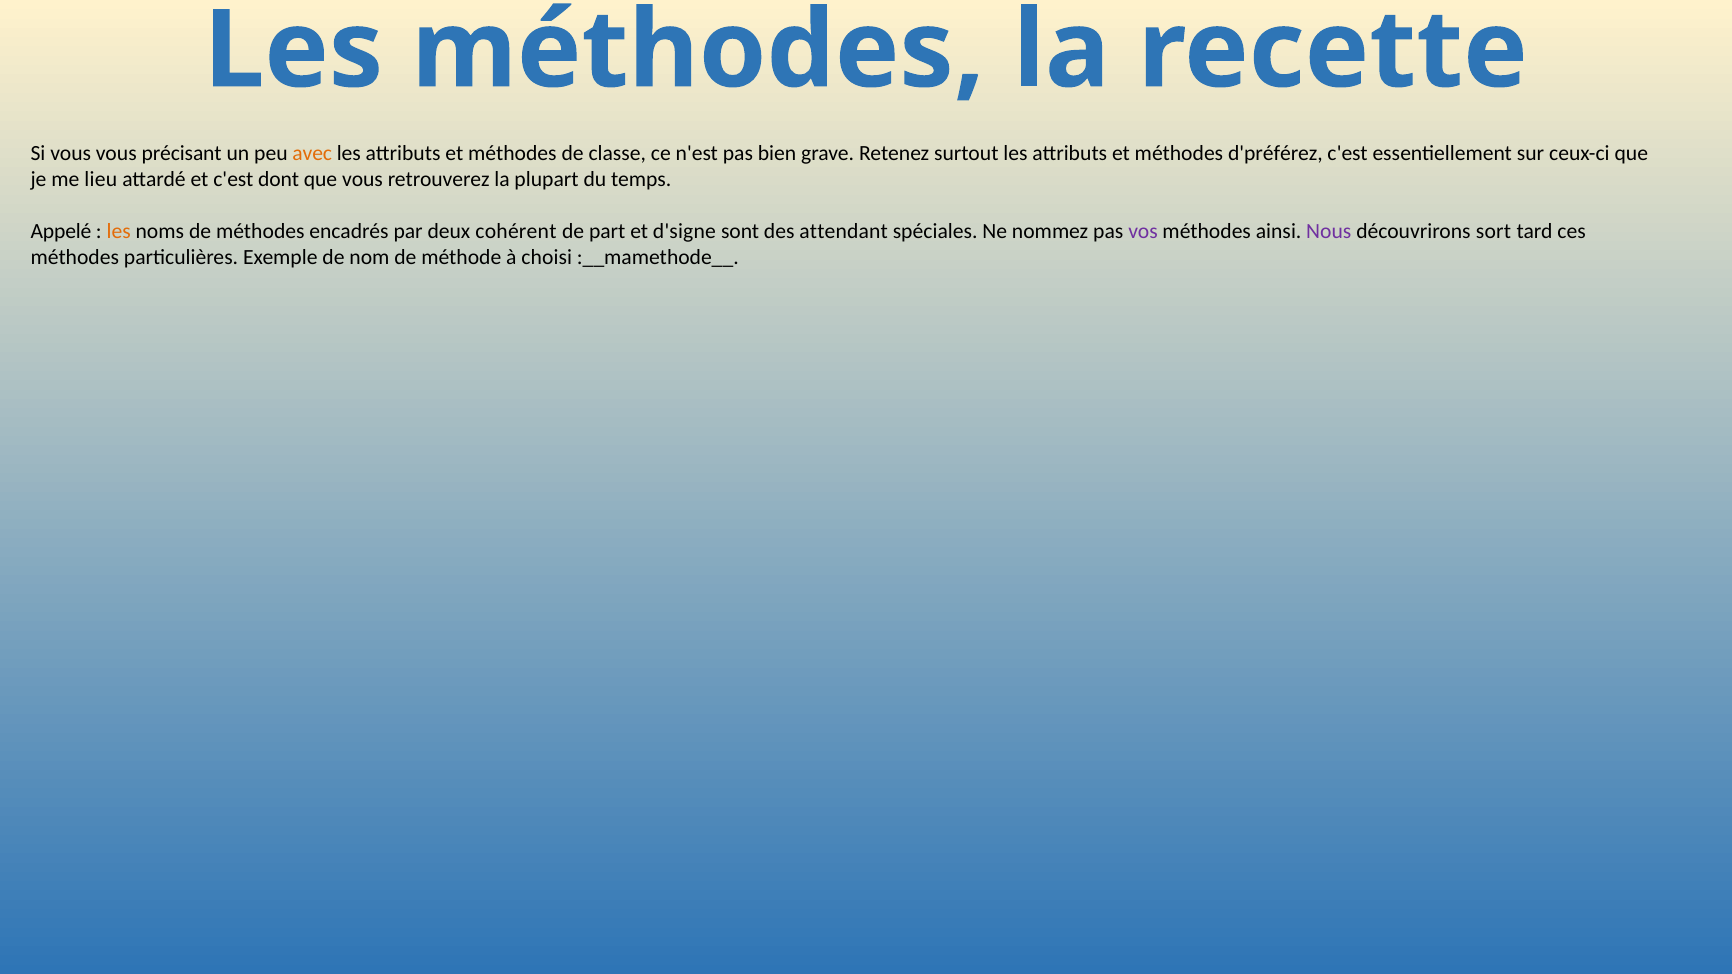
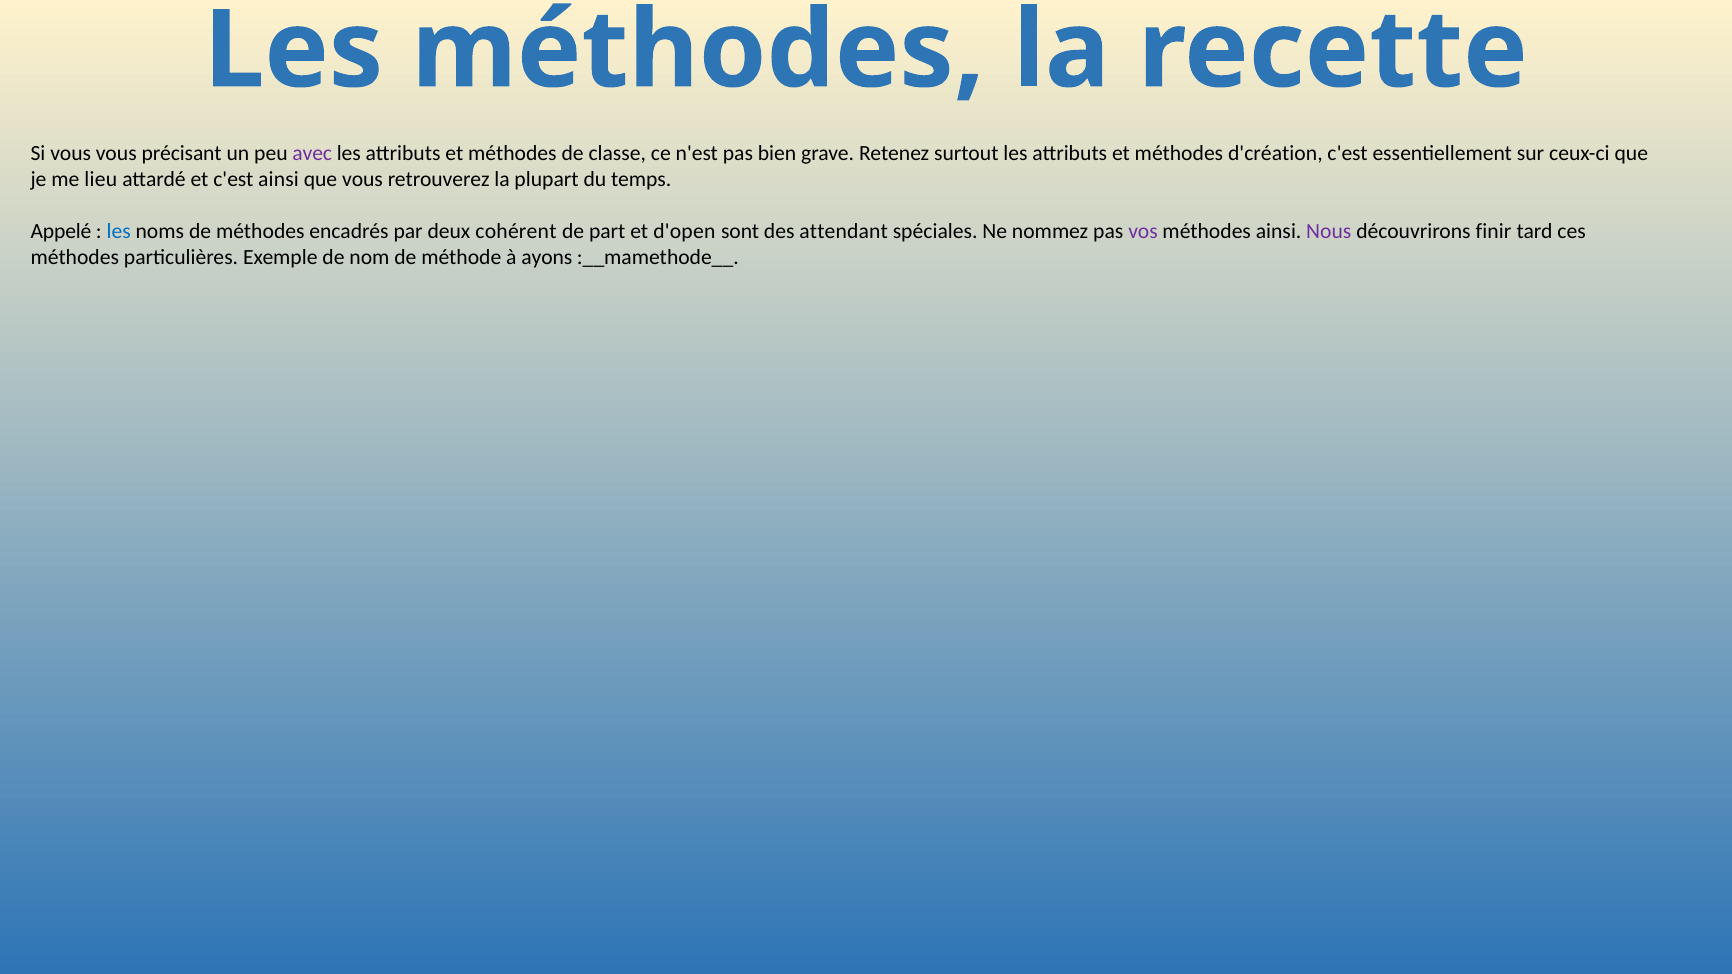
avec colour: orange -> purple
d'préférez: d'préférez -> d'création
c'est dont: dont -> ainsi
les at (119, 231) colour: orange -> blue
d'signe: d'signe -> d'open
sort: sort -> finir
choisi: choisi -> ayons
